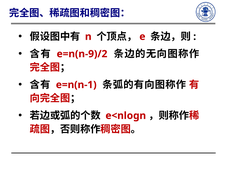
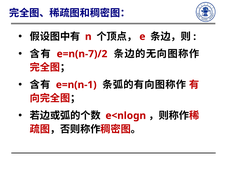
e=n(n-9)/2: e=n(n-9)/2 -> e=n(n-7)/2
